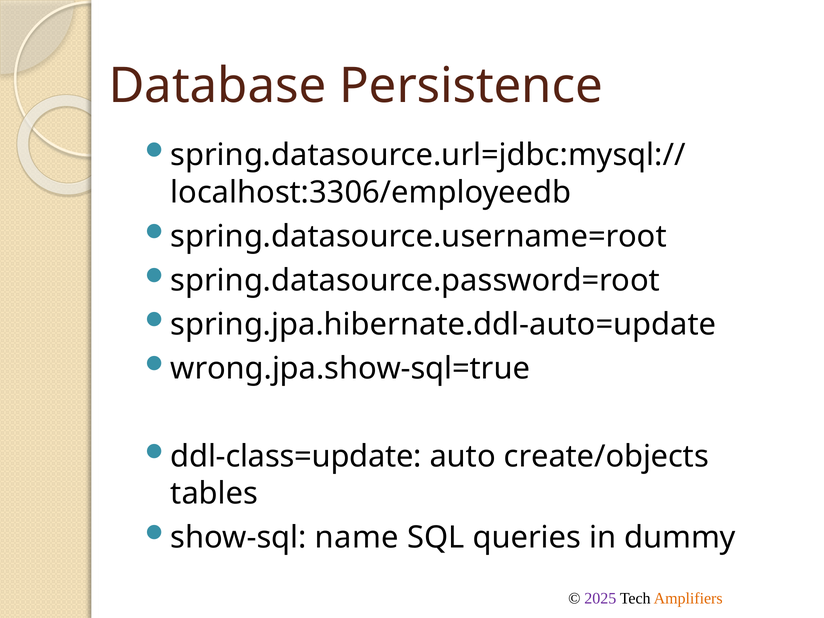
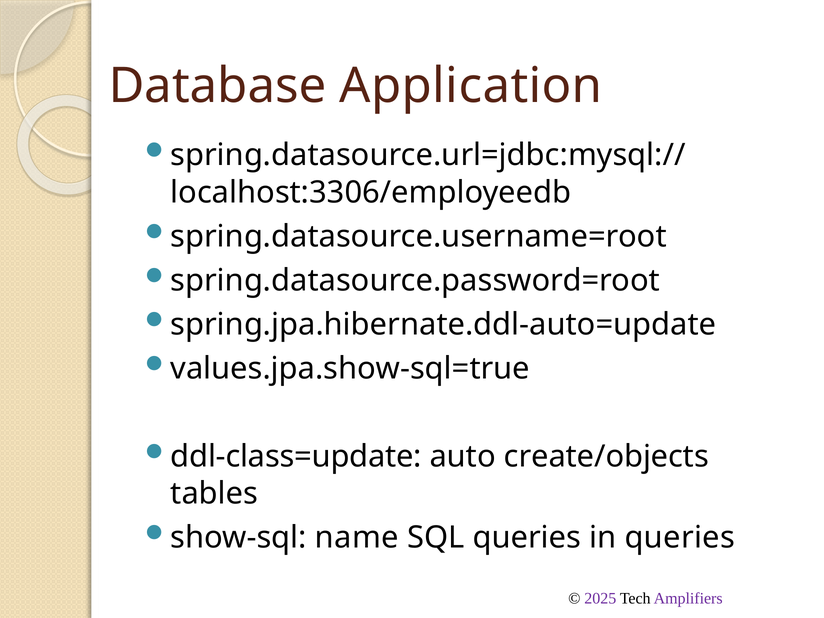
Persistence: Persistence -> Application
wrong.jpa.show-sql=true: wrong.jpa.show-sql=true -> values.jpa.show-sql=true
in dummy: dummy -> queries
Amplifiers colour: orange -> purple
